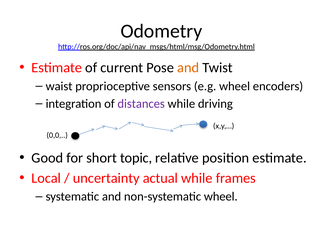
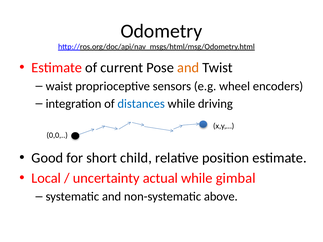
distances colour: purple -> blue
topic: topic -> child
frames: frames -> gimbal
non-systematic wheel: wheel -> above
